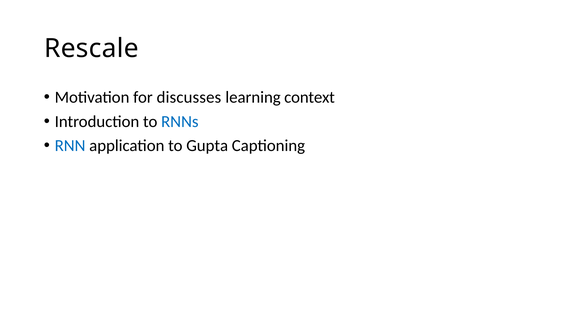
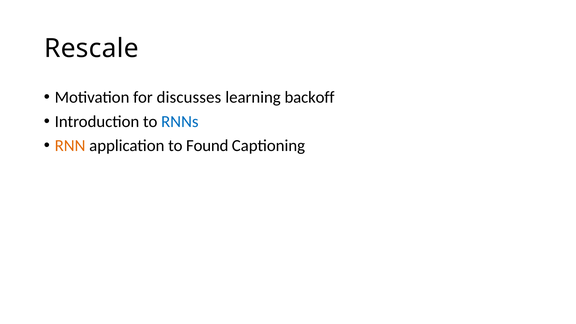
context: context -> backoff
RNN colour: blue -> orange
Gupta: Gupta -> Found
